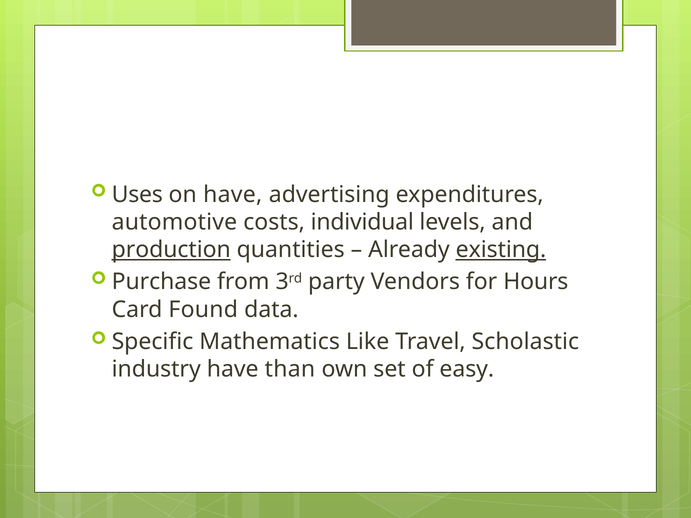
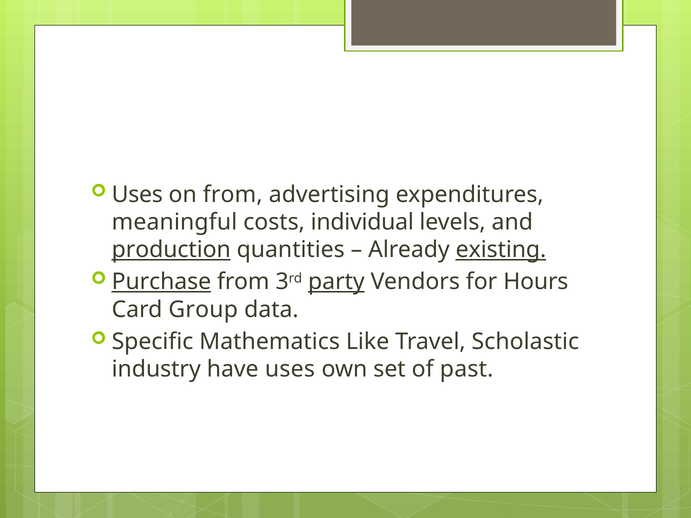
on have: have -> from
automotive: automotive -> meaningful
Purchase underline: none -> present
party underline: none -> present
Found: Found -> Group
have than: than -> uses
easy: easy -> past
